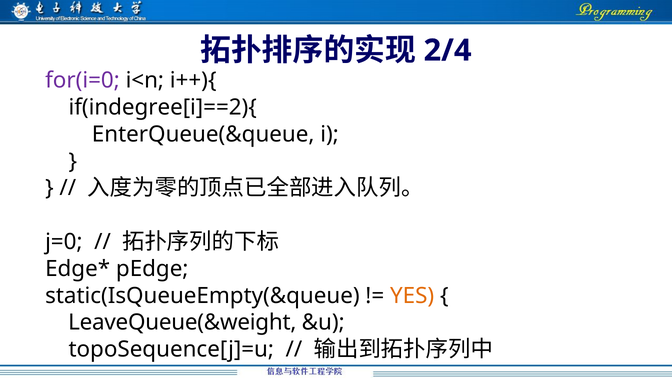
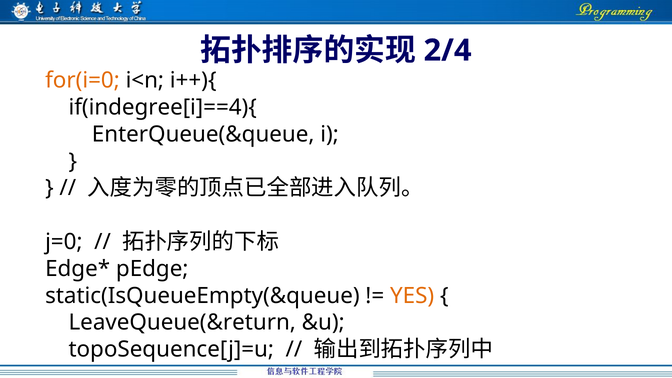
for(i=0 colour: purple -> orange
if(indegree[i]==2){: if(indegree[i]==2){ -> if(indegree[i]==4){
LeaveQueue(&weight: LeaveQueue(&weight -> LeaveQueue(&return
